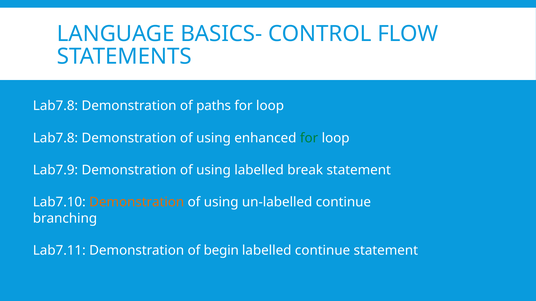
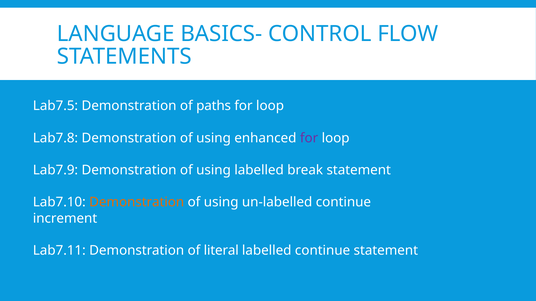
Lab7.8 at (55, 106): Lab7.8 -> Lab7.5
for at (309, 138) colour: green -> purple
branching: branching -> increment
begin: begin -> literal
